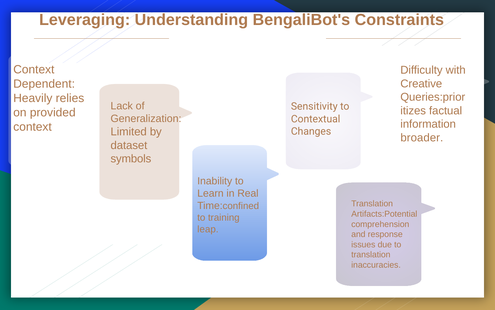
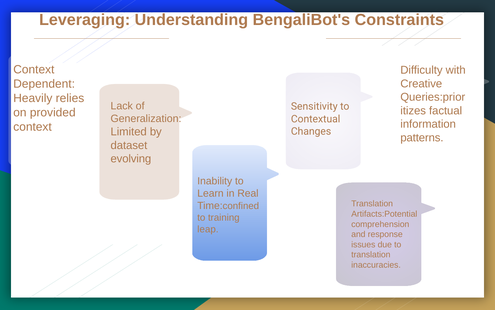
broader: broader -> patterns
symbols: symbols -> evolving
